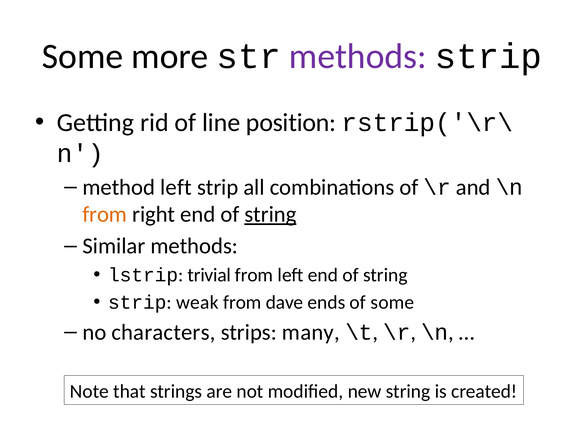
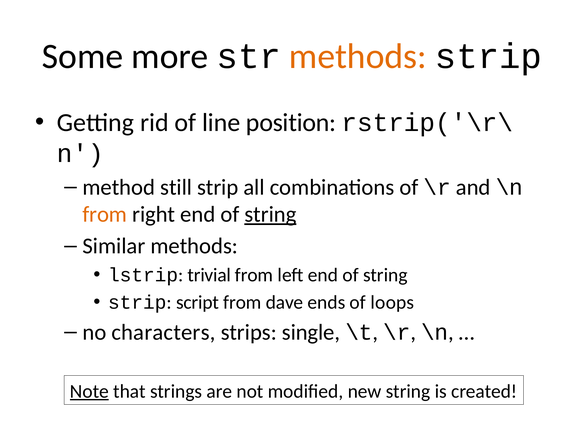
methods at (358, 57) colour: purple -> orange
method left: left -> still
weak: weak -> script
of some: some -> loops
many: many -> single
Note underline: none -> present
